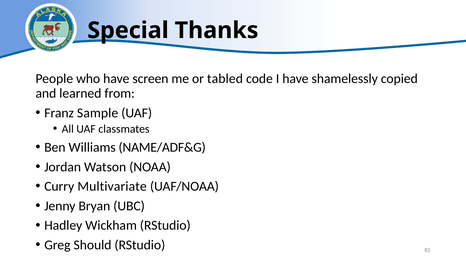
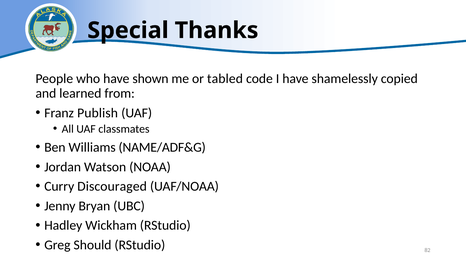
screen: screen -> shown
Sample: Sample -> Publish
Multivariate: Multivariate -> Discouraged
